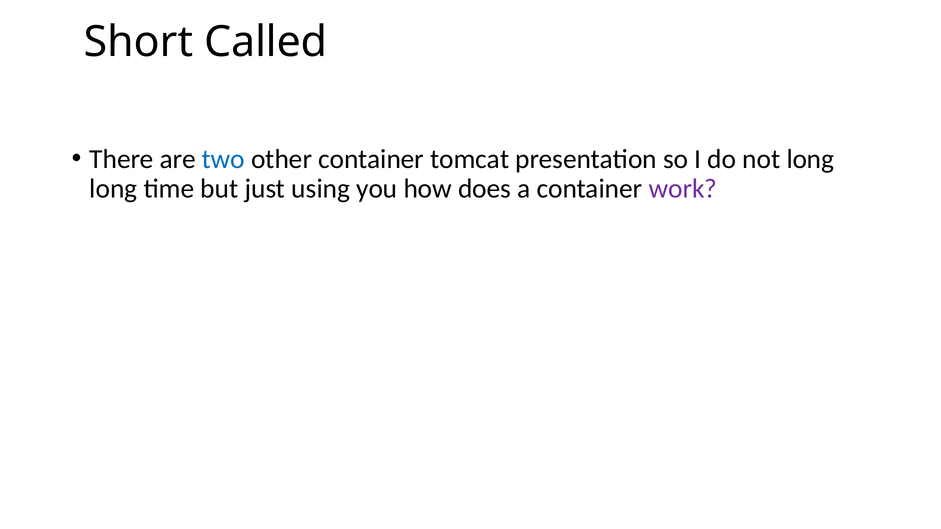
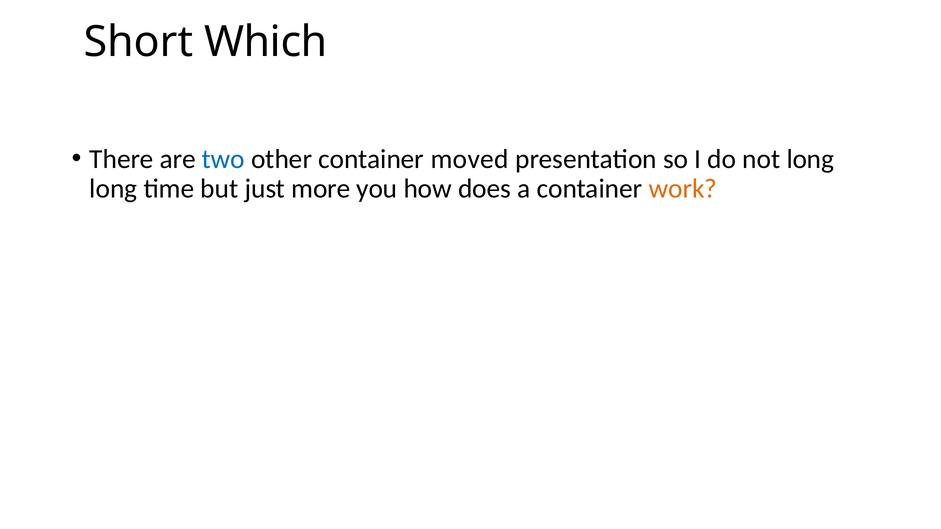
Called: Called -> Which
tomcat: tomcat -> moved
using: using -> more
work colour: purple -> orange
